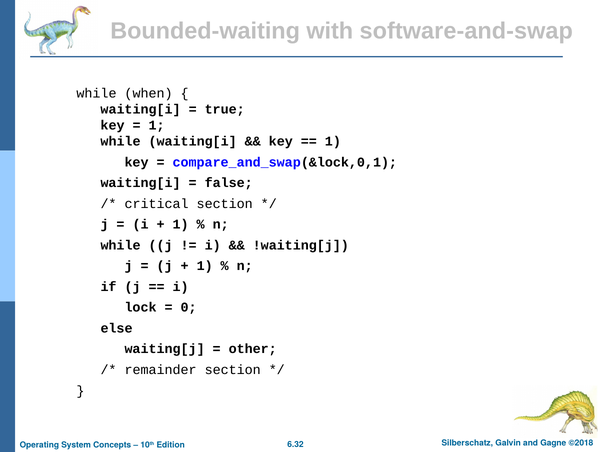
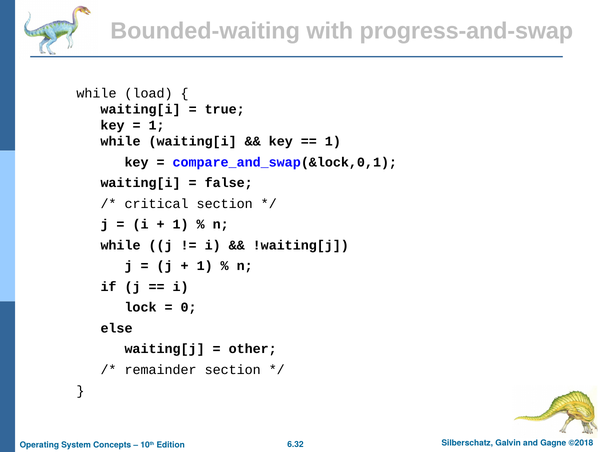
software-and-swap: software-and-swap -> progress-and-swap
when: when -> load
